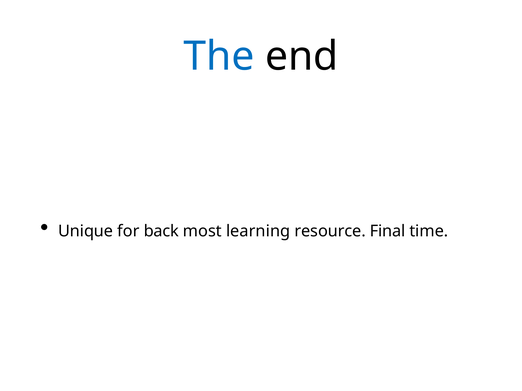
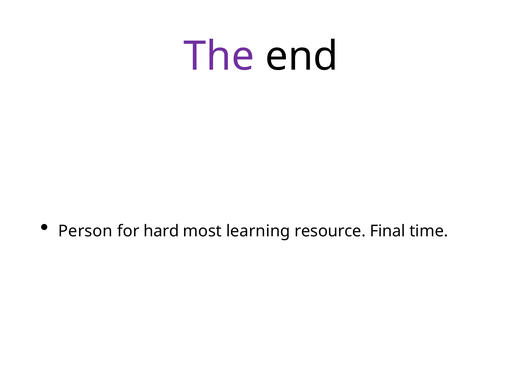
The colour: blue -> purple
Unique: Unique -> Person
back: back -> hard
